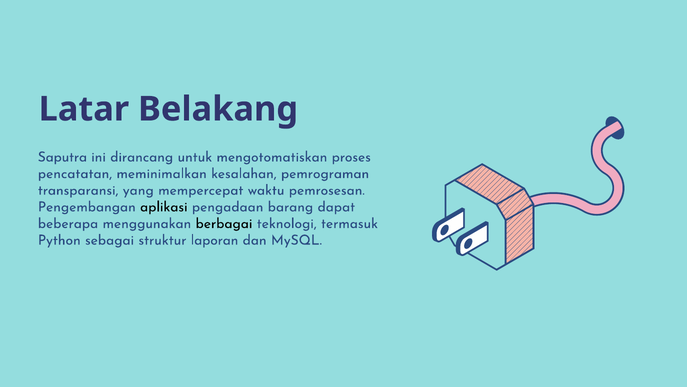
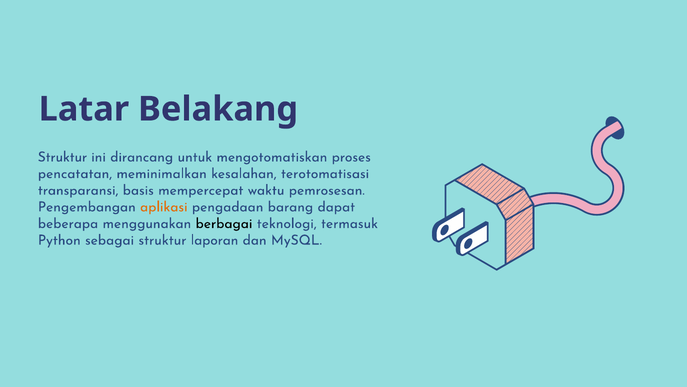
Saputra at (62, 157): Saputra -> Struktur
pemrograman: pemrograman -> terotomatisasi
yang: yang -> basis
aplikasi colour: black -> orange
